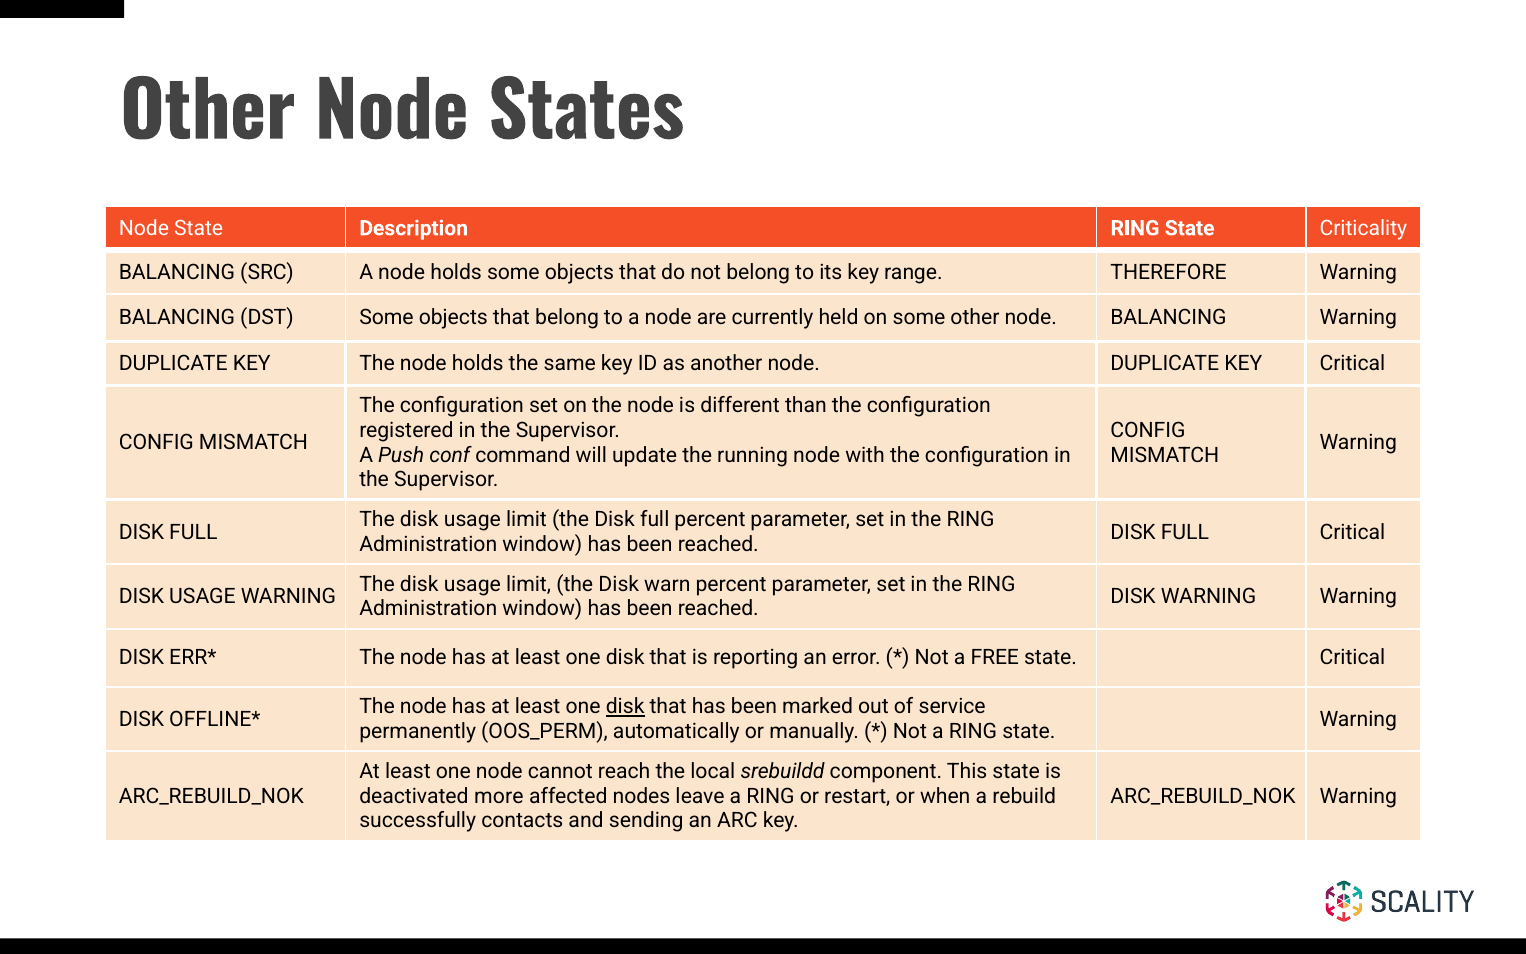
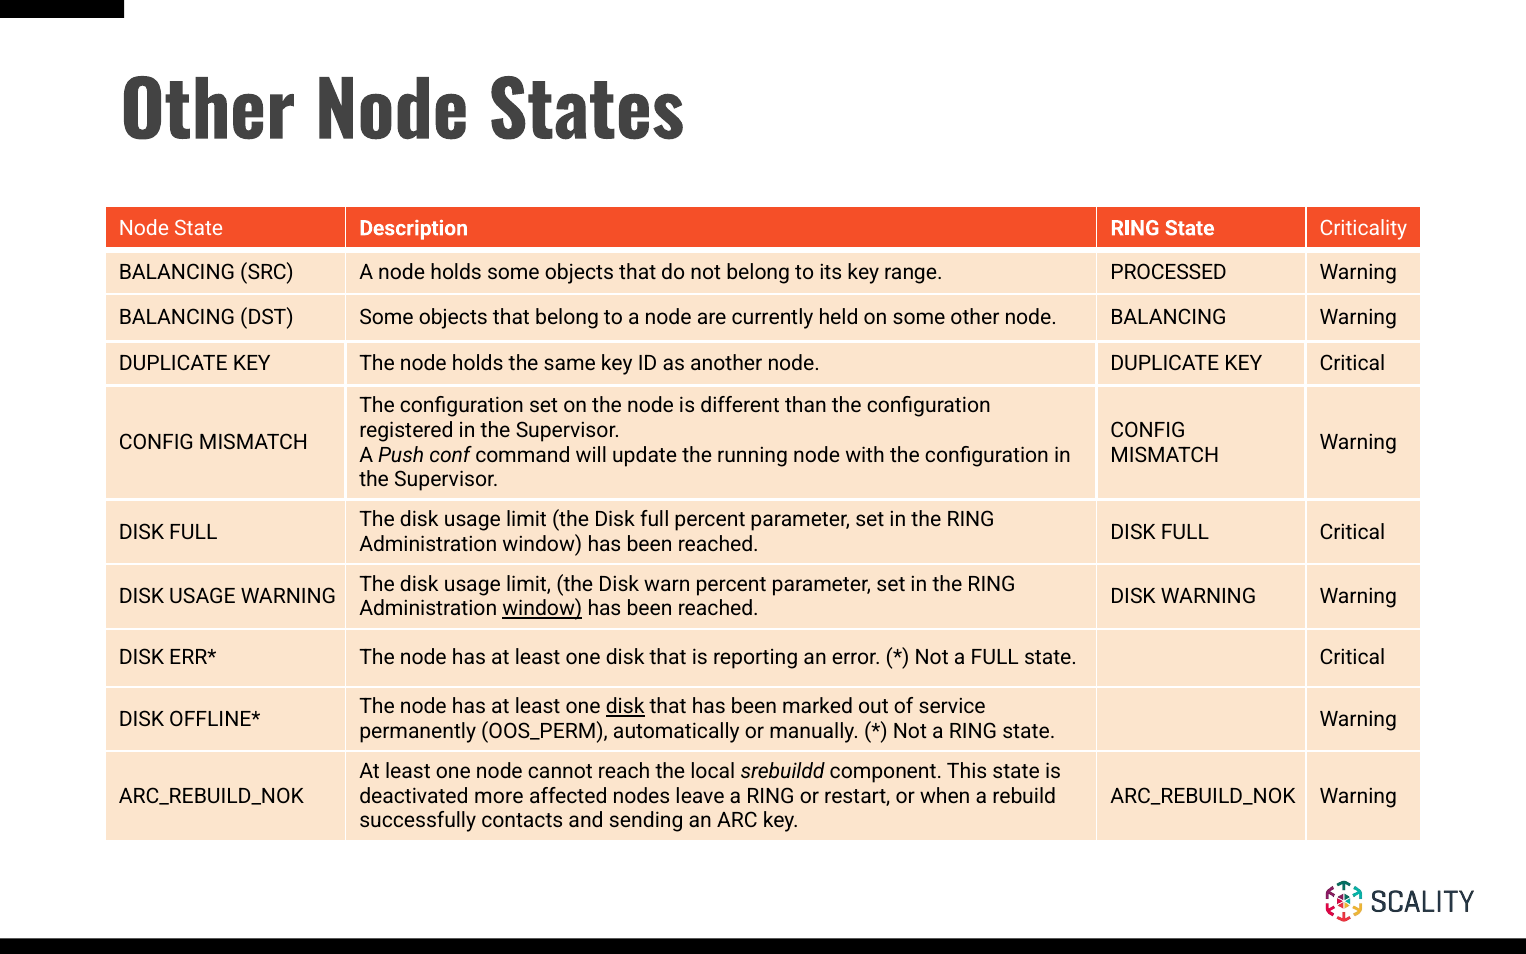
THEREFORE: THEREFORE -> PROCESSED
window at (542, 609) underline: none -> present
a FREE: FREE -> FULL
